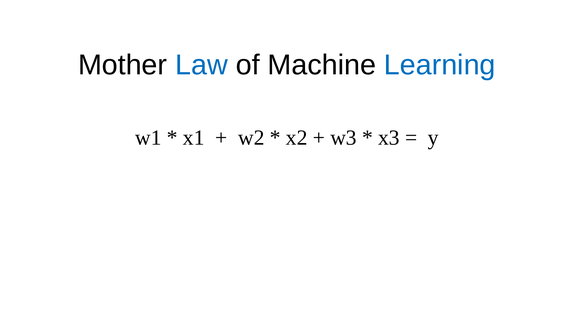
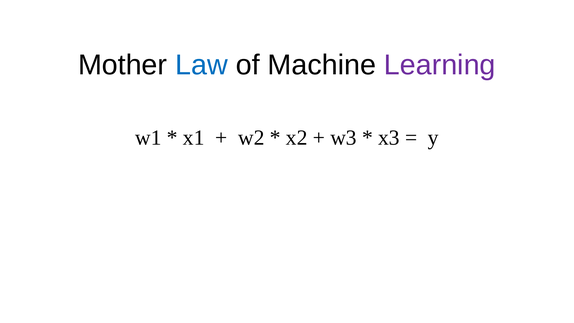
Learning colour: blue -> purple
